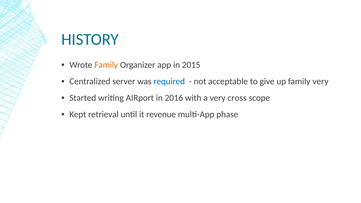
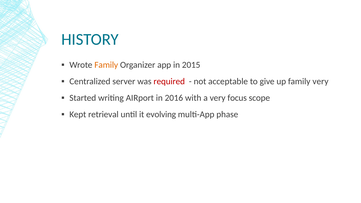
required colour: blue -> red
cross: cross -> focus
revenue: revenue -> evolving
